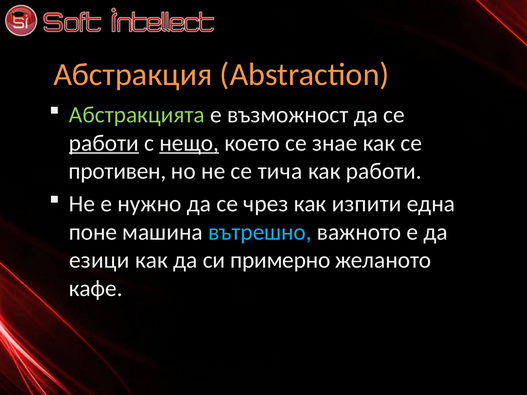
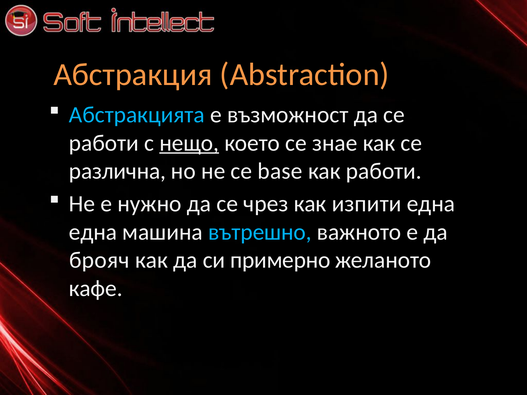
Абстракцията colour: light green -> light blue
работи at (104, 143) underline: present -> none
противен: противен -> различна
тича: тича -> base
поне at (93, 232): поне -> една
езици: езици -> брояч
